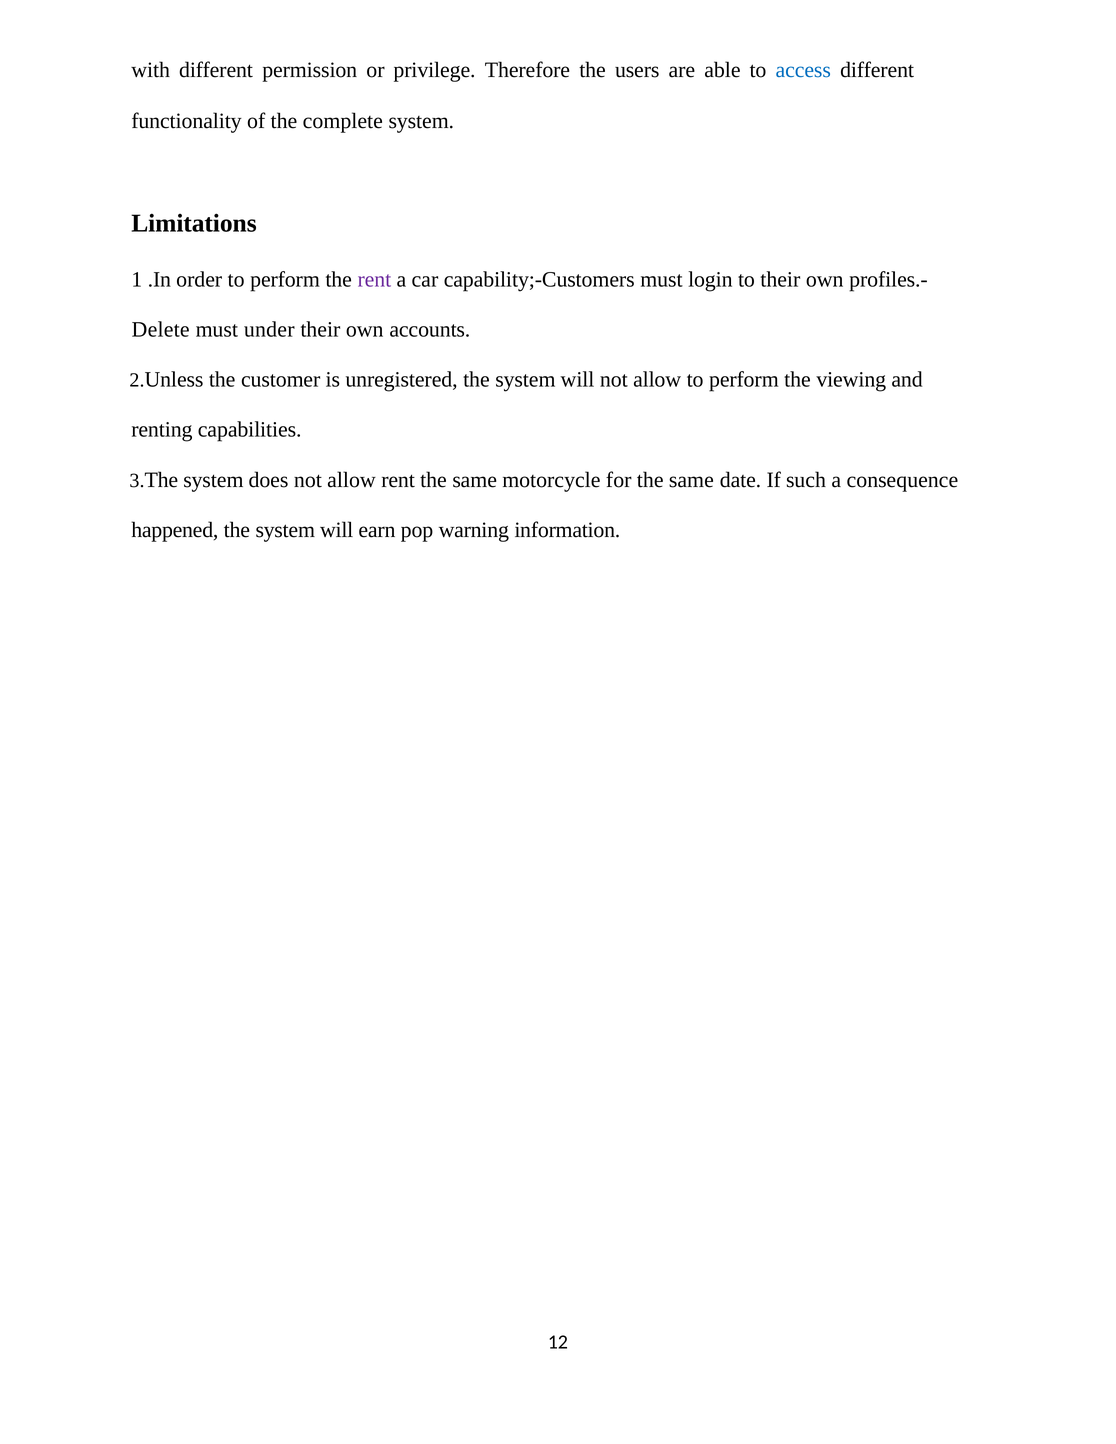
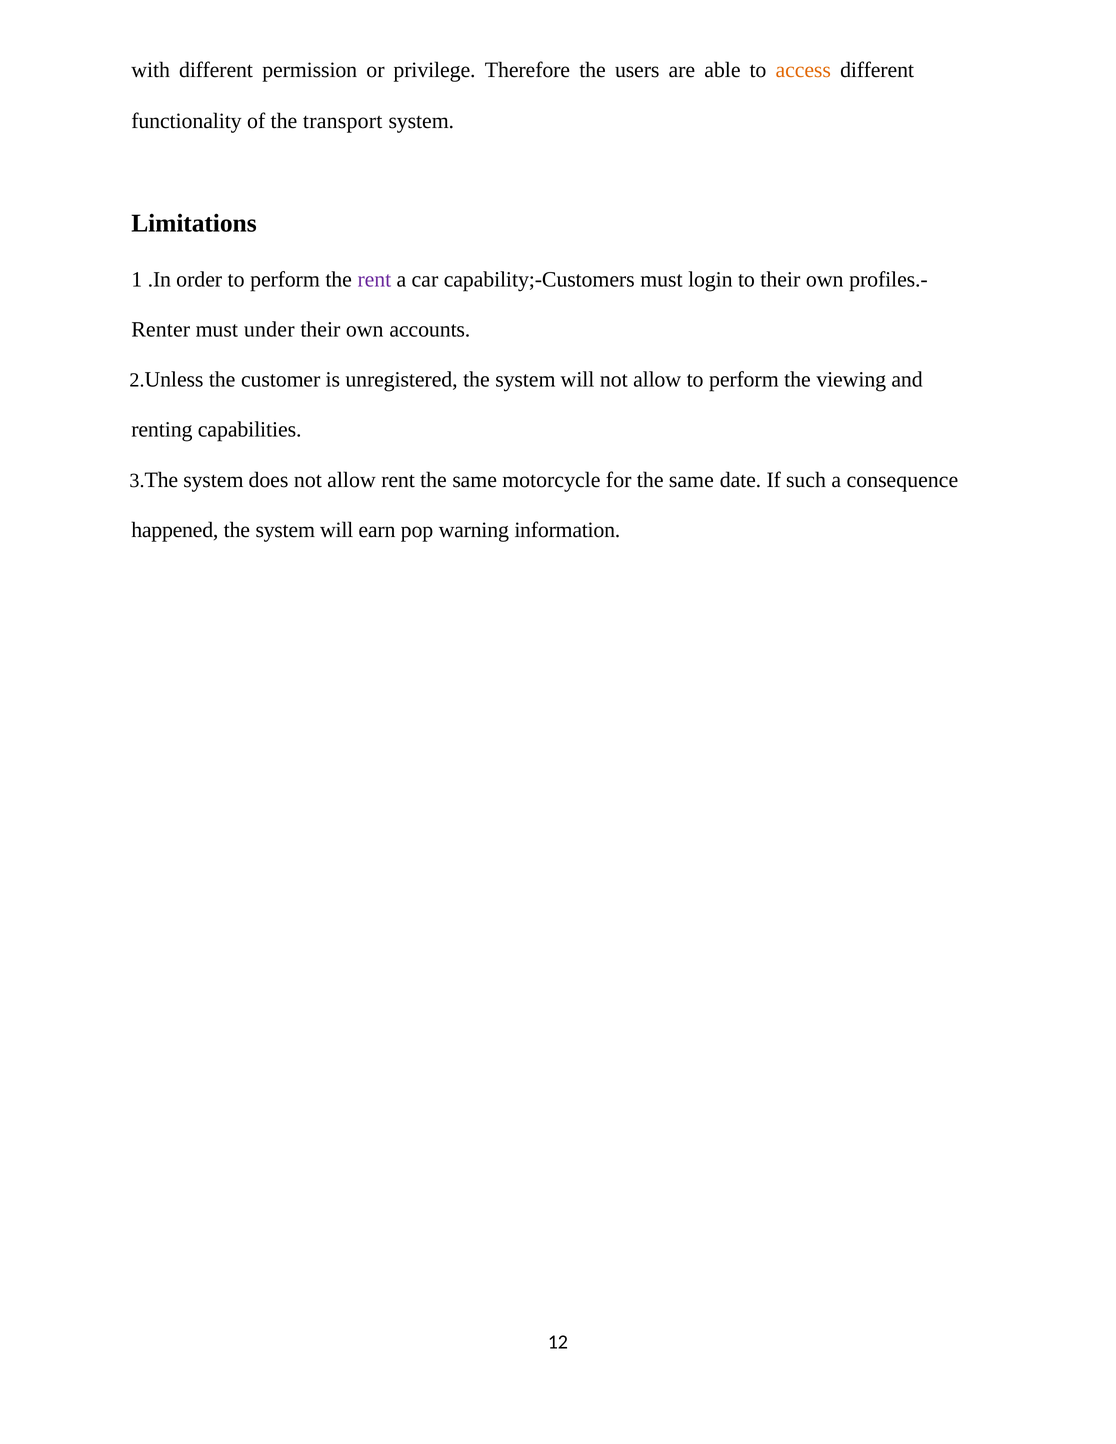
access colour: blue -> orange
complete: complete -> transport
Delete: Delete -> Renter
